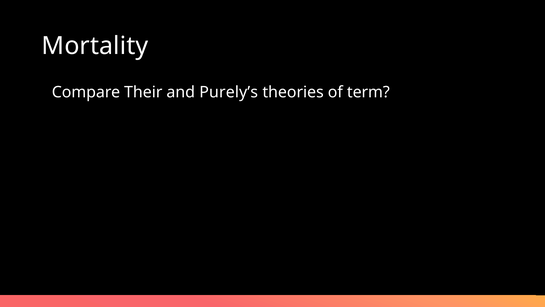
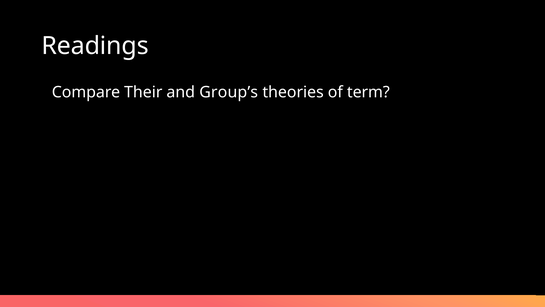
Mortality: Mortality -> Readings
Purely’s: Purely’s -> Group’s
